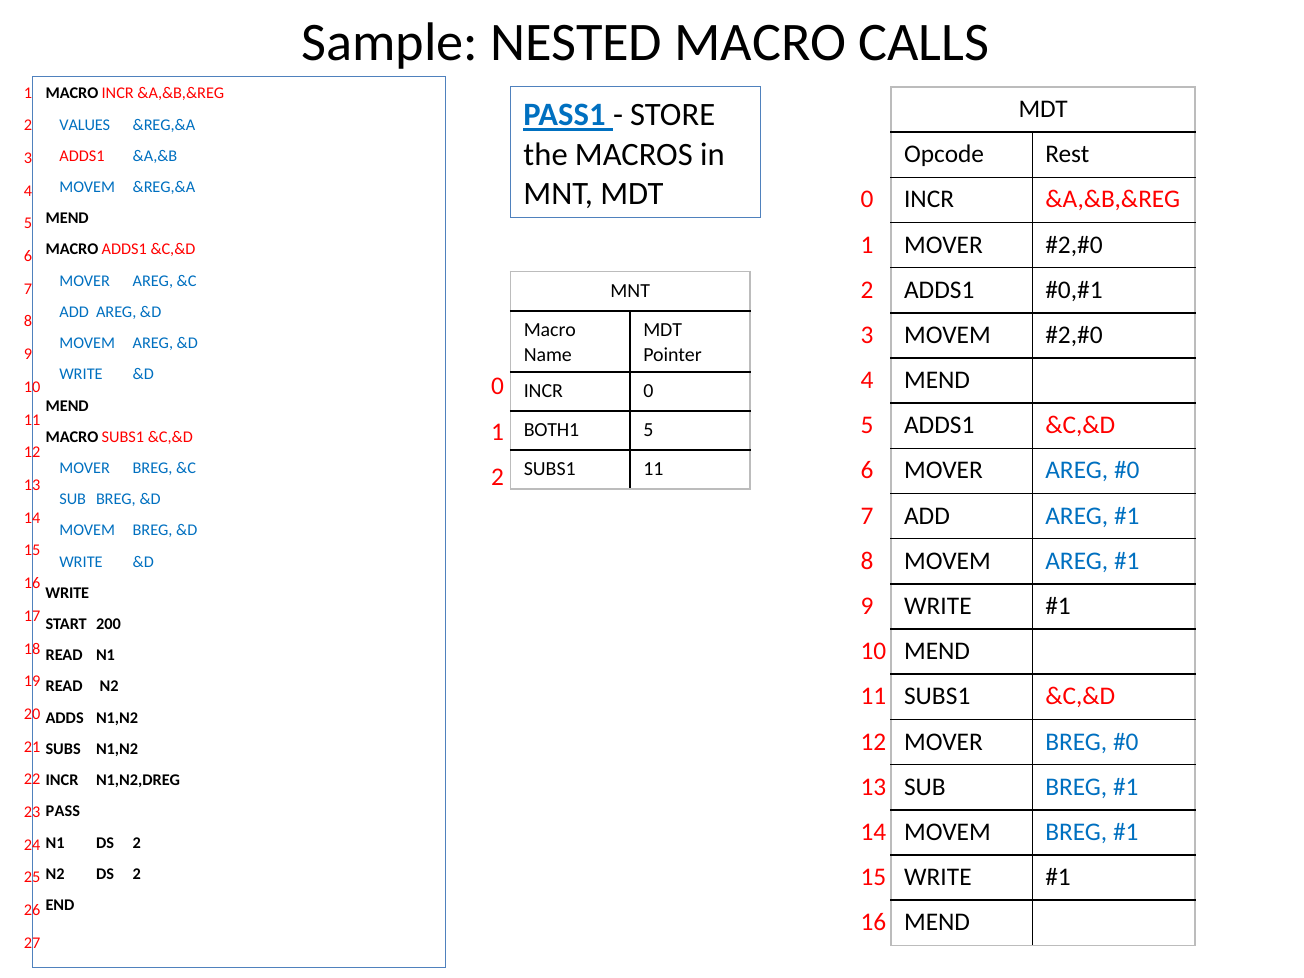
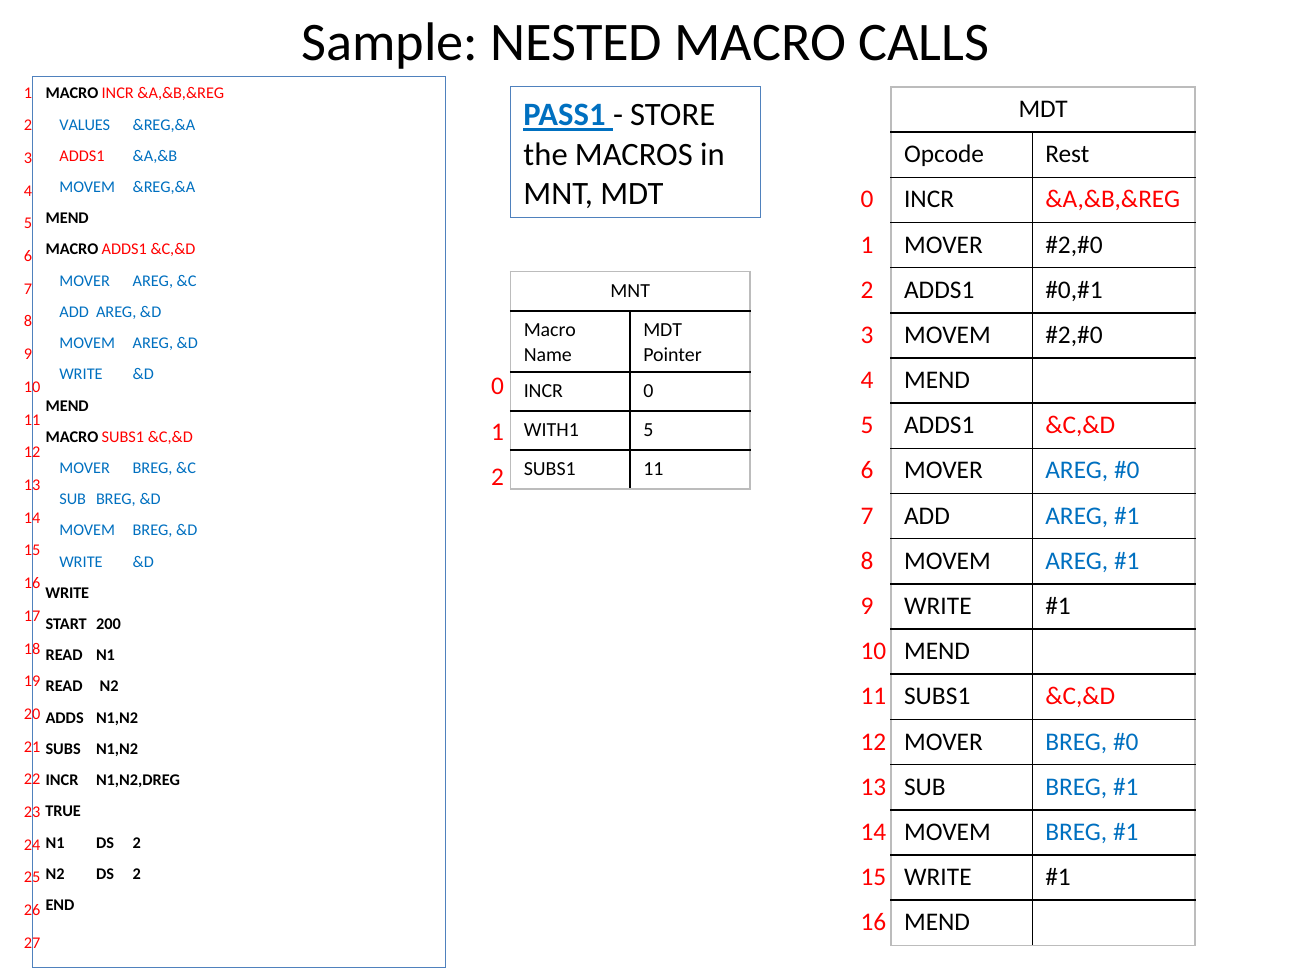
BOTH1: BOTH1 -> WITH1
PASS: PASS -> TRUE
